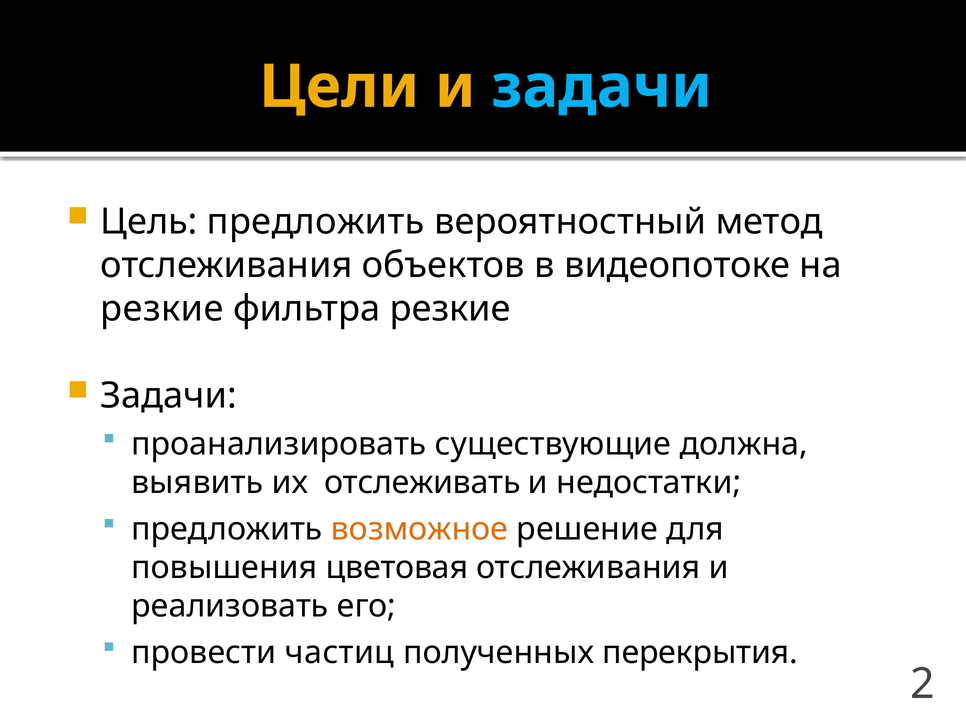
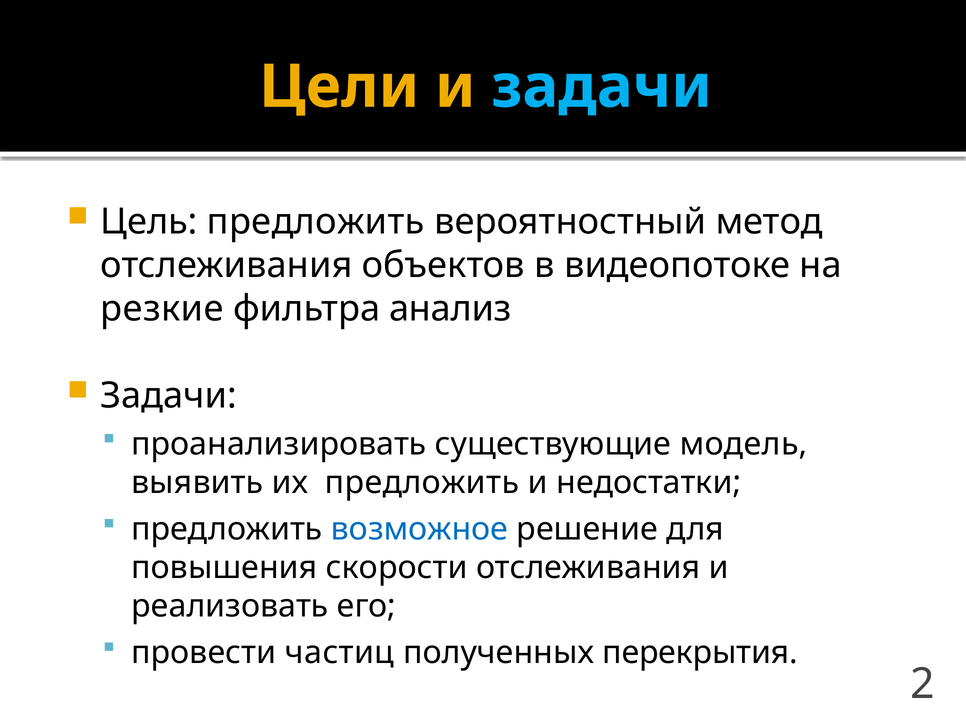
фильтра резкие: резкие -> анализ
должна: должна -> модель
их отслеживать: отслеживать -> предложить
возможное colour: orange -> blue
цветовая: цветовая -> скорости
